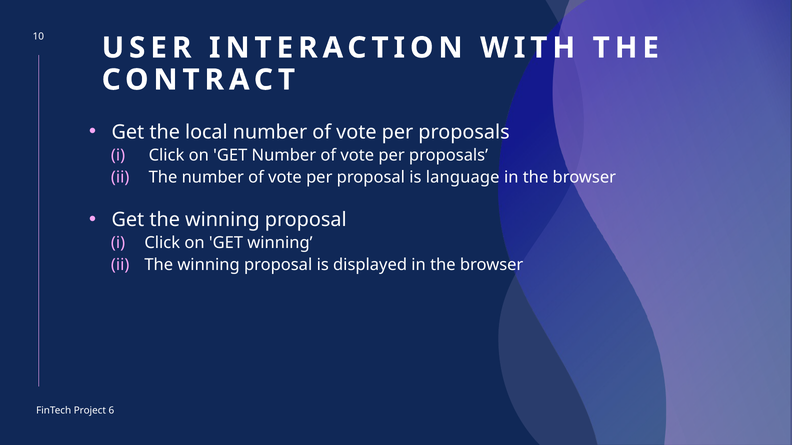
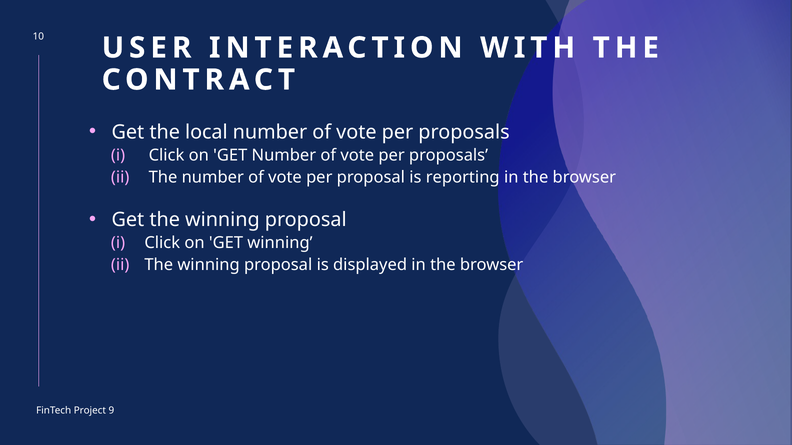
language: language -> reporting
6: 6 -> 9
